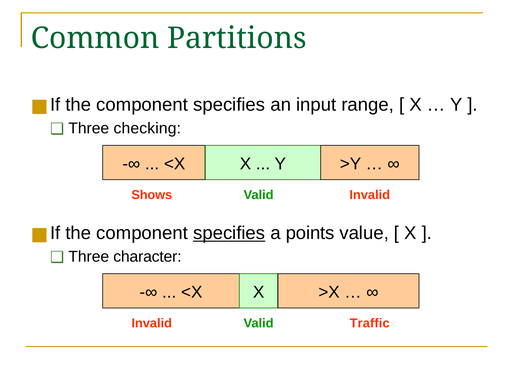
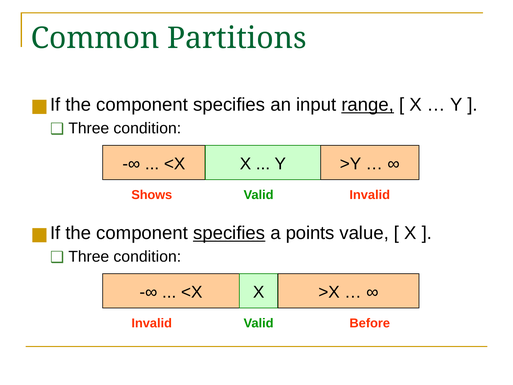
range underline: none -> present
checking at (147, 128): checking -> condition
character at (147, 256): character -> condition
Traffic: Traffic -> Before
